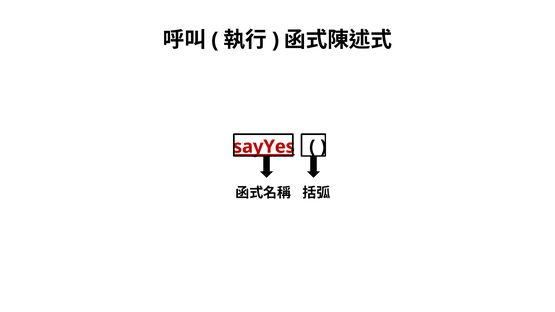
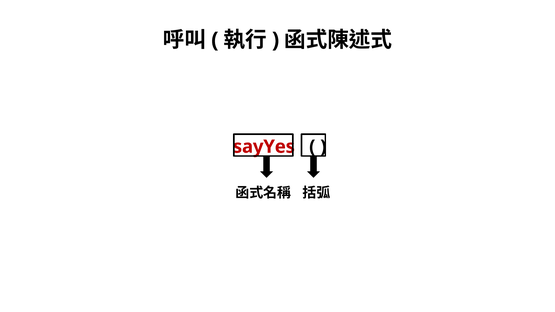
sayYes underline: present -> none
